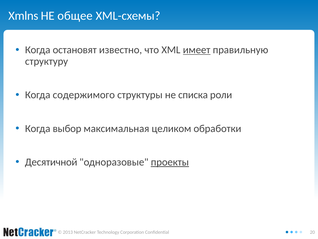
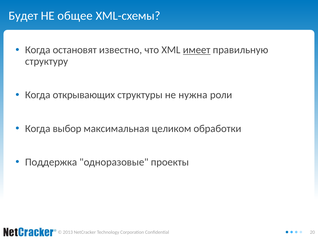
Xmlns: Xmlns -> Будет
содержимого: содержимого -> открывающих
списка: списка -> нужна
Десятичной: Десятичной -> Поддержка
проекты underline: present -> none
